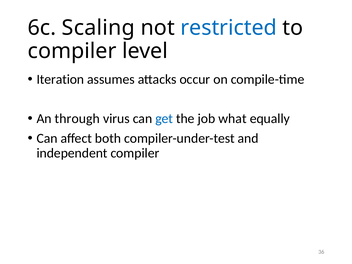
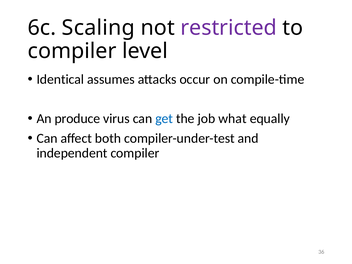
restricted colour: blue -> purple
Iteration: Iteration -> Identical
through: through -> produce
